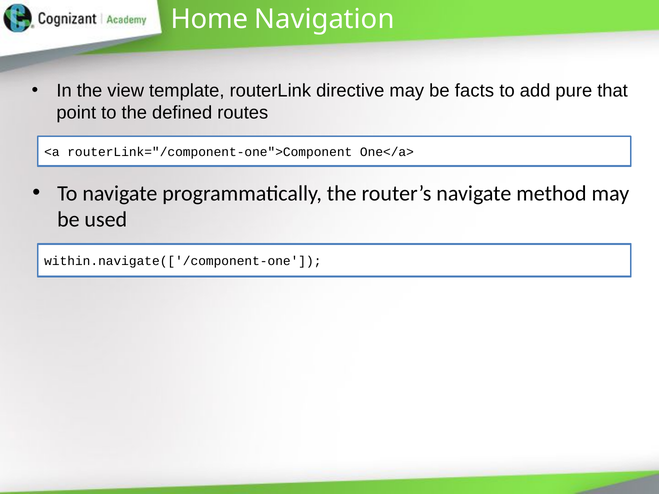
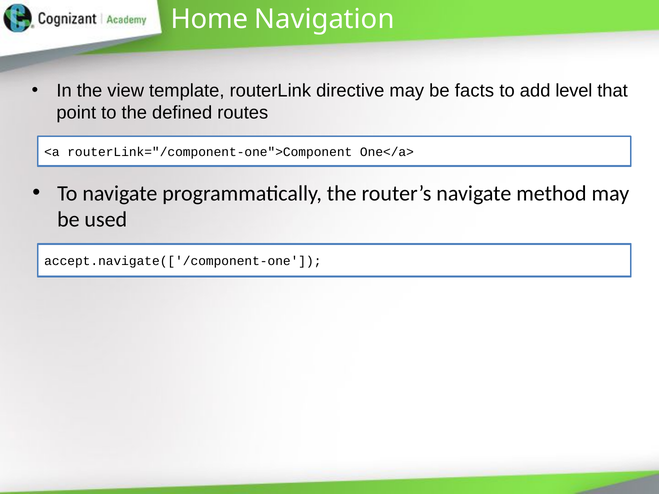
pure: pure -> level
within.navigate(['/component-one: within.navigate(['/component-one -> accept.navigate(['/component-one
